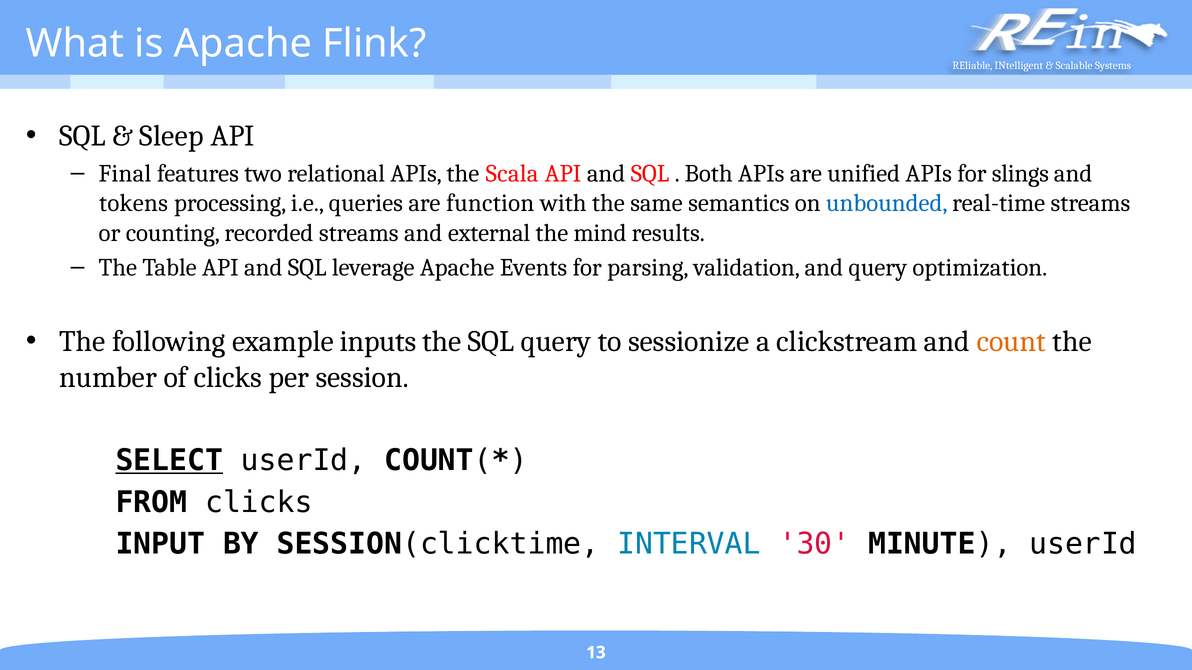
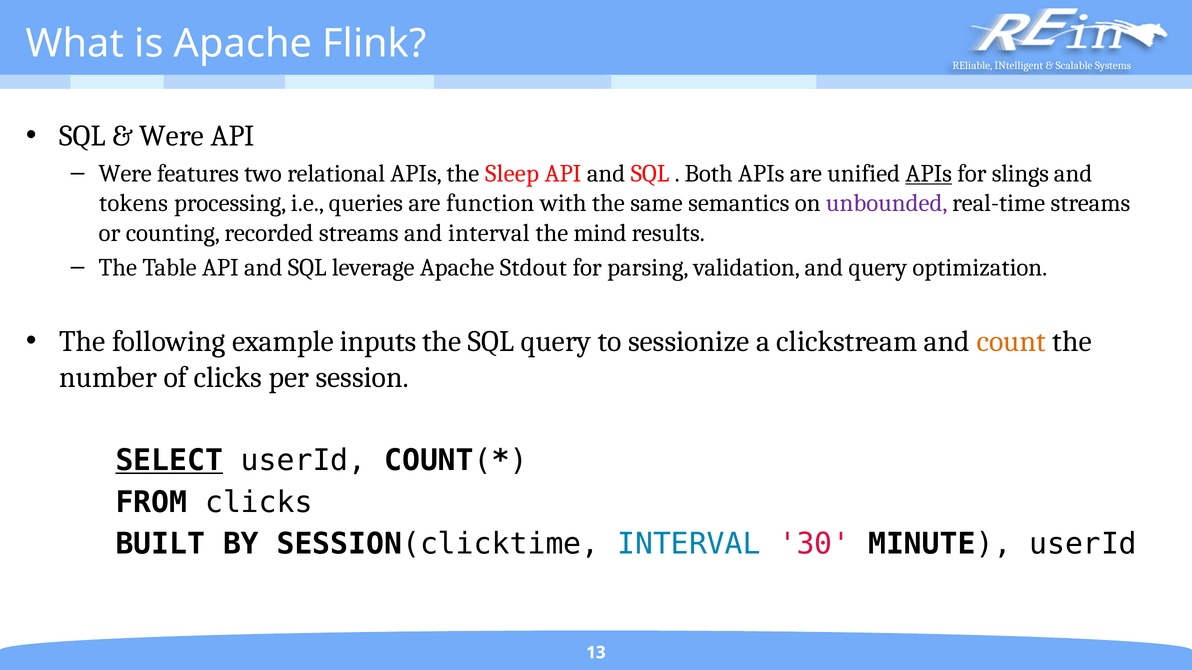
Sleep at (172, 136): Sleep -> Were
Final at (125, 173): Final -> Were
Scala: Scala -> Sleep
APIs at (929, 173) underline: none -> present
unbounded colour: blue -> purple
and external: external -> interval
Events: Events -> Stdout
INPUT: INPUT -> BUILT
